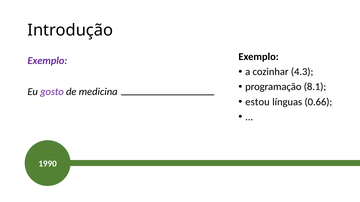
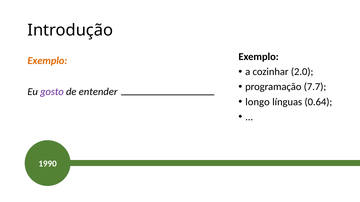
Exemplo at (47, 61) colour: purple -> orange
4.3: 4.3 -> 2.0
8.1: 8.1 -> 7.7
medicina: medicina -> entender
estou: estou -> longo
0.66: 0.66 -> 0.64
